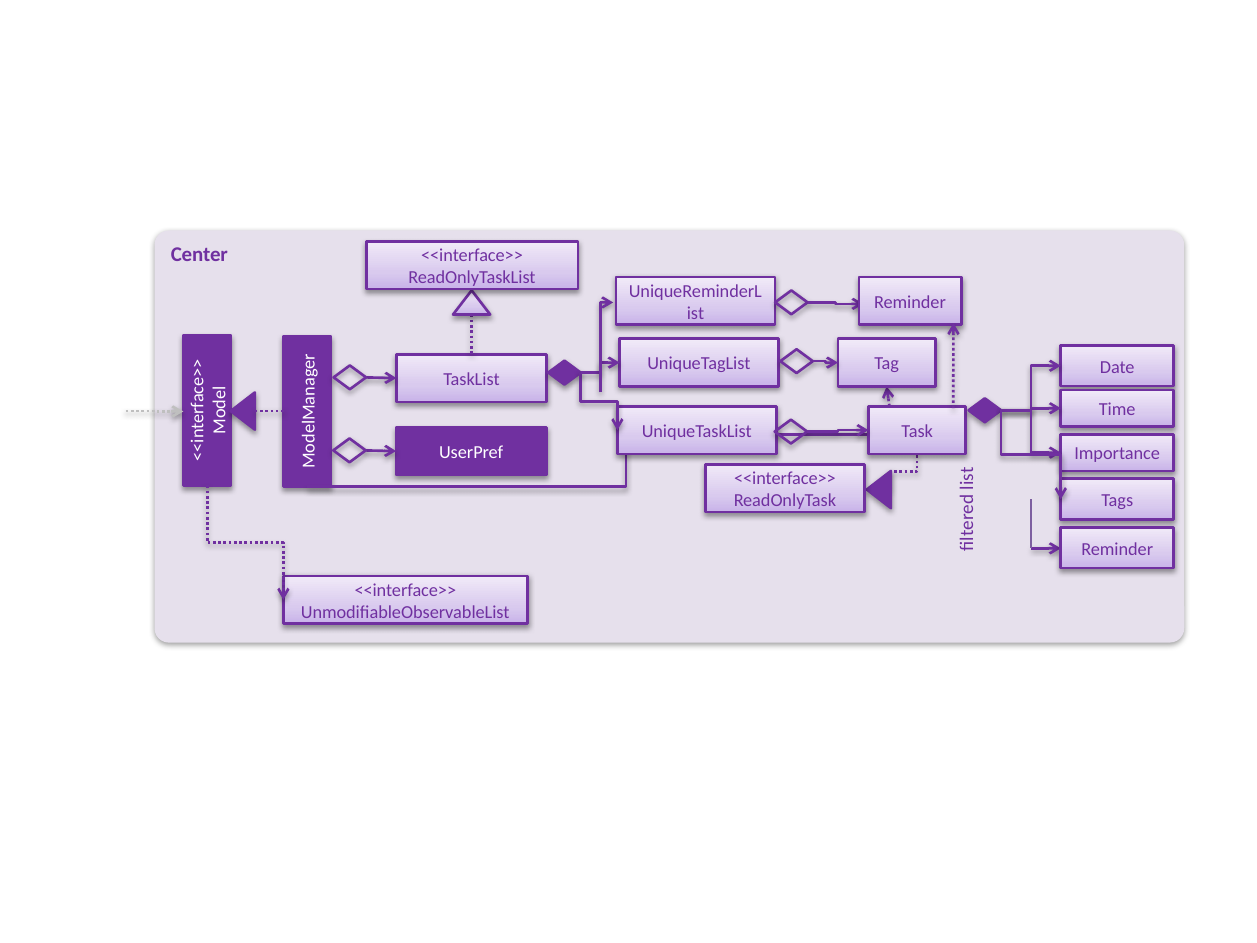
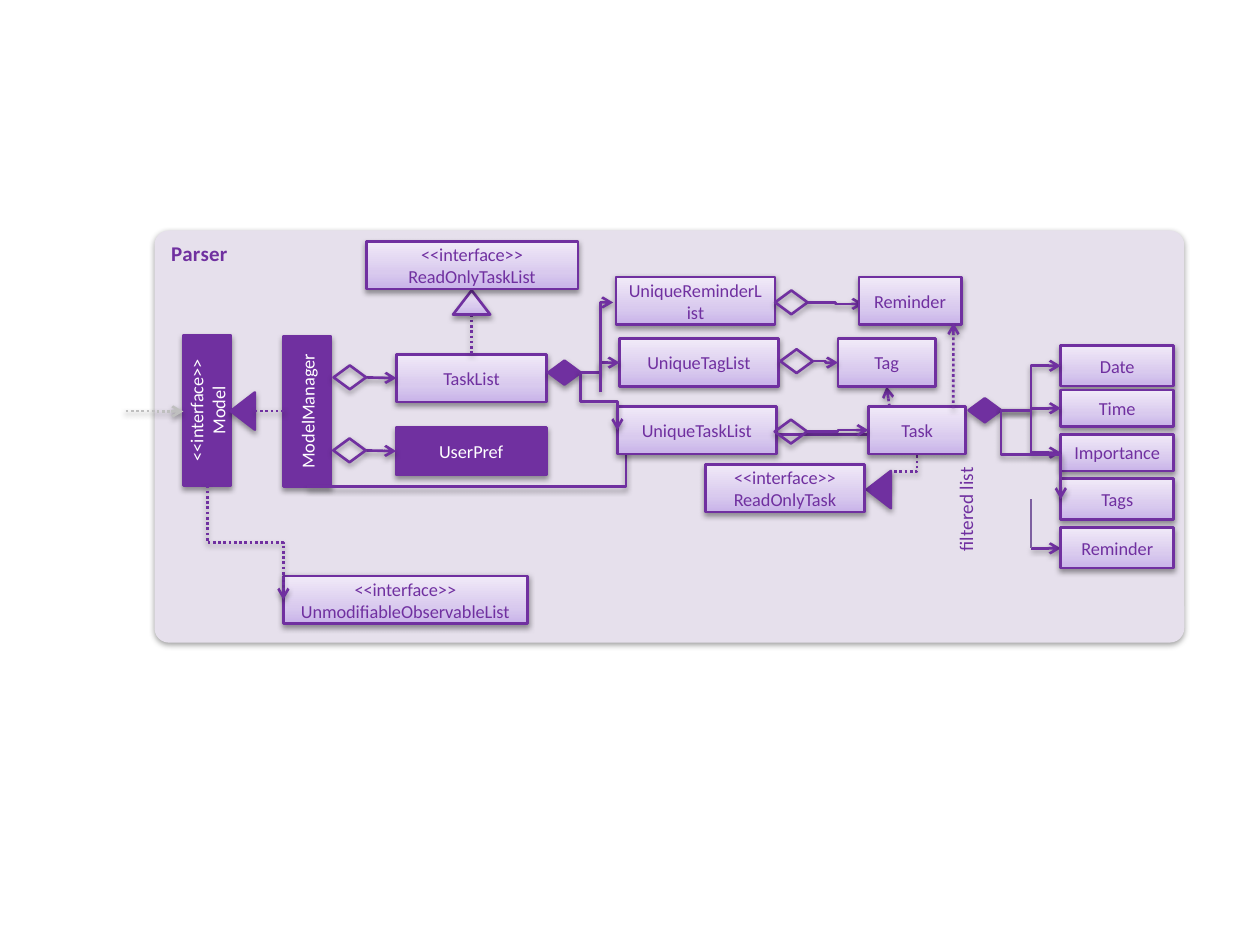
Center: Center -> Parser
